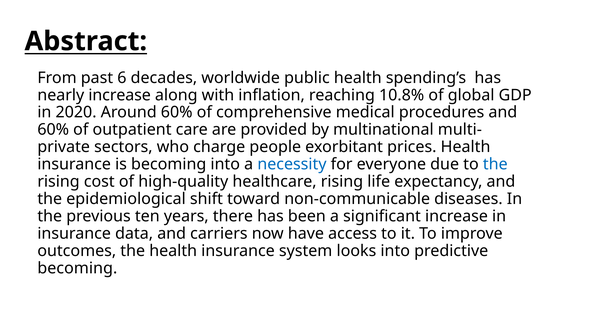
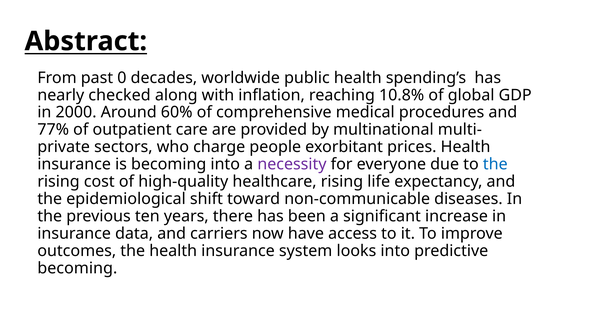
6: 6 -> 0
nearly increase: increase -> checked
2020: 2020 -> 2000
60% at (53, 130): 60% -> 77%
necessity colour: blue -> purple
